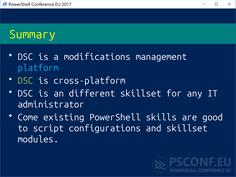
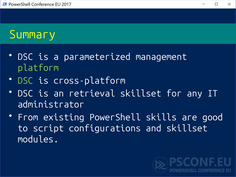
modifications: modifications -> parameterized
platform colour: light blue -> light green
different: different -> retrieval
Come: Come -> From
